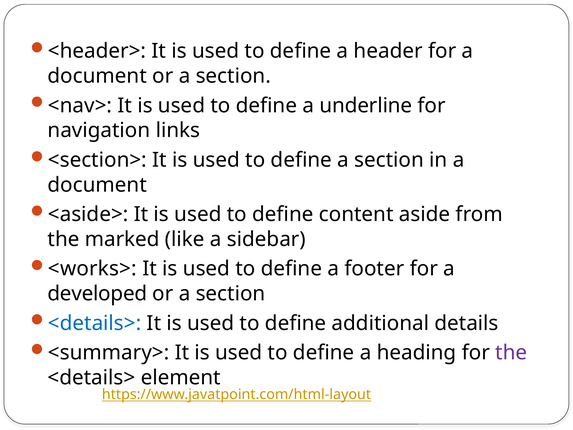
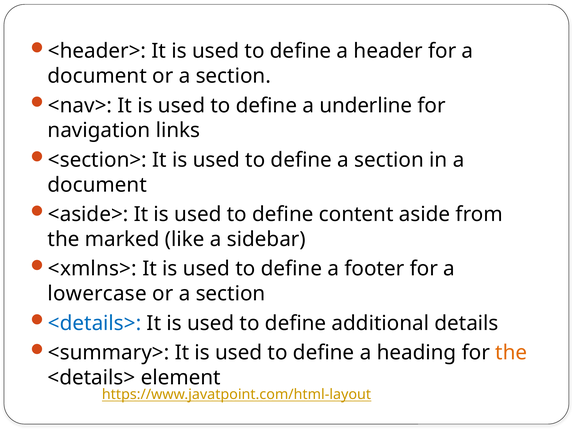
<works>: <works> -> <xmlns>
developed: developed -> lowercase
the at (511, 353) colour: purple -> orange
